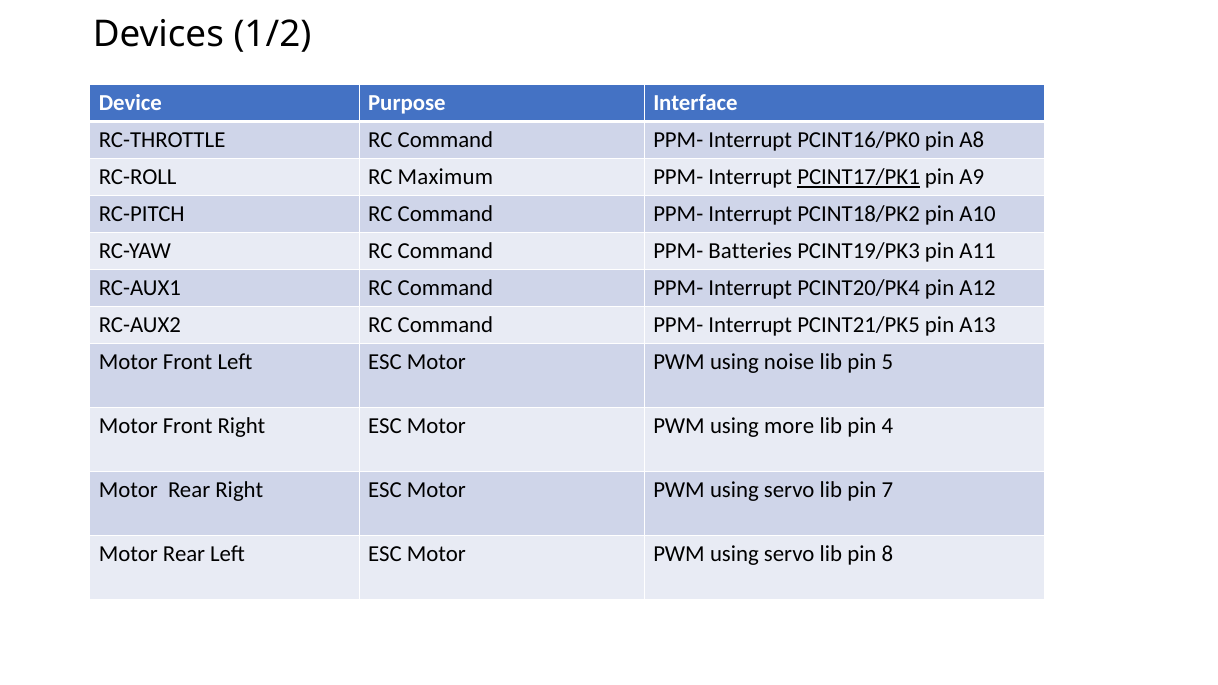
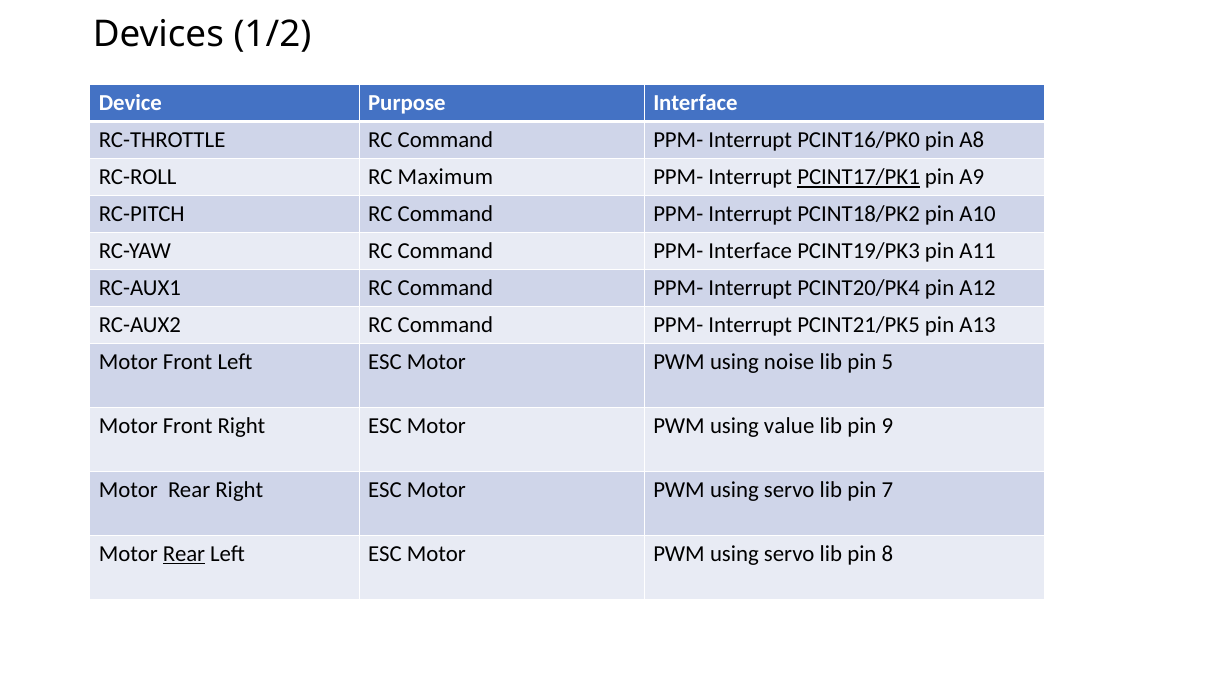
PPM- Batteries: Batteries -> Interface
more: more -> value
4: 4 -> 9
Rear at (184, 554) underline: none -> present
